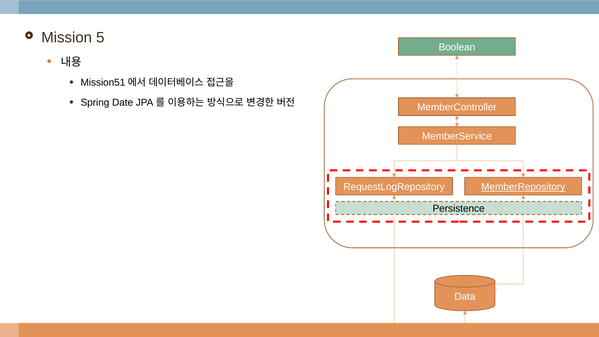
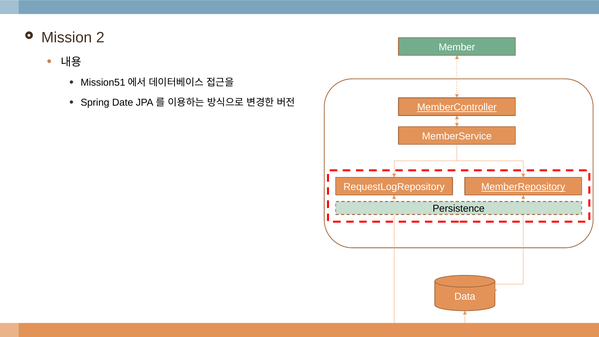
5: 5 -> 2
Boolean: Boolean -> Member
MemberController underline: none -> present
